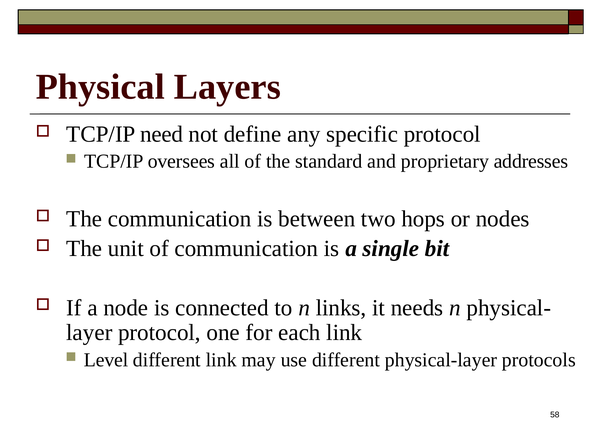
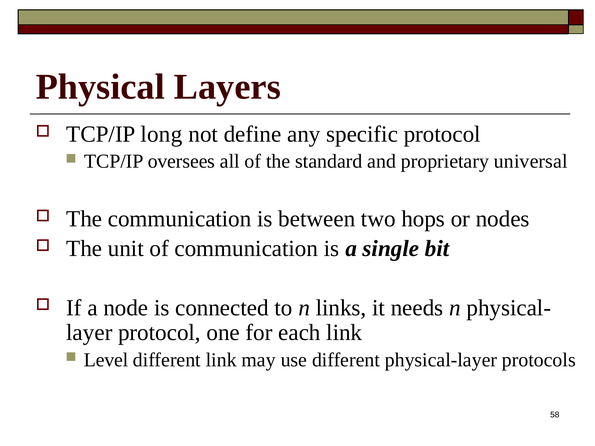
need: need -> long
addresses: addresses -> universal
